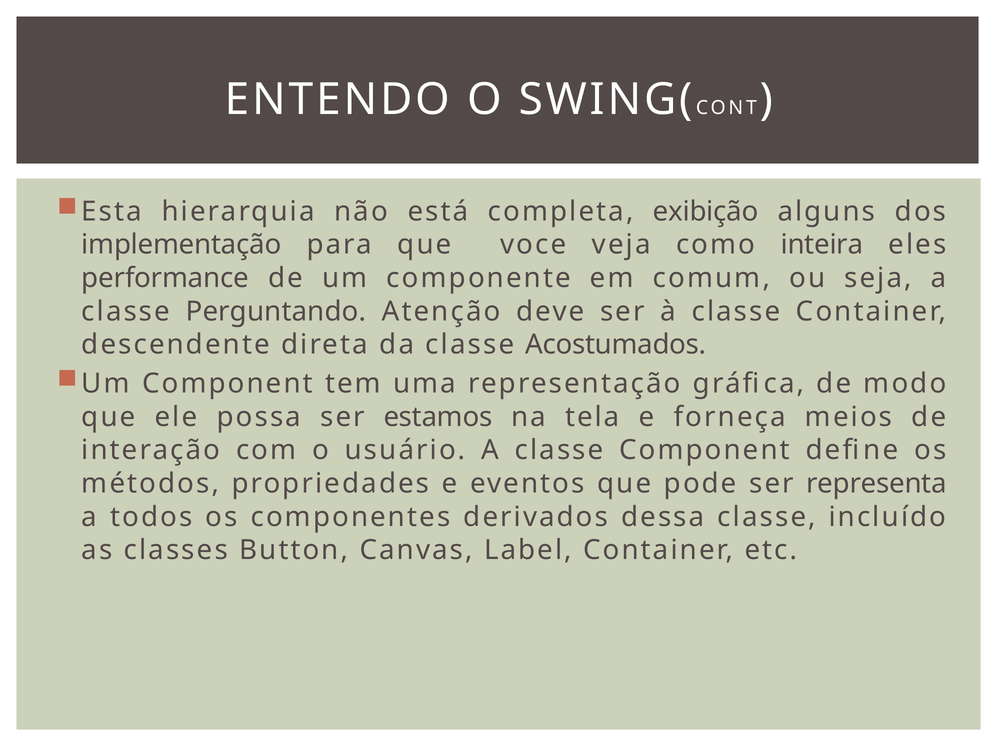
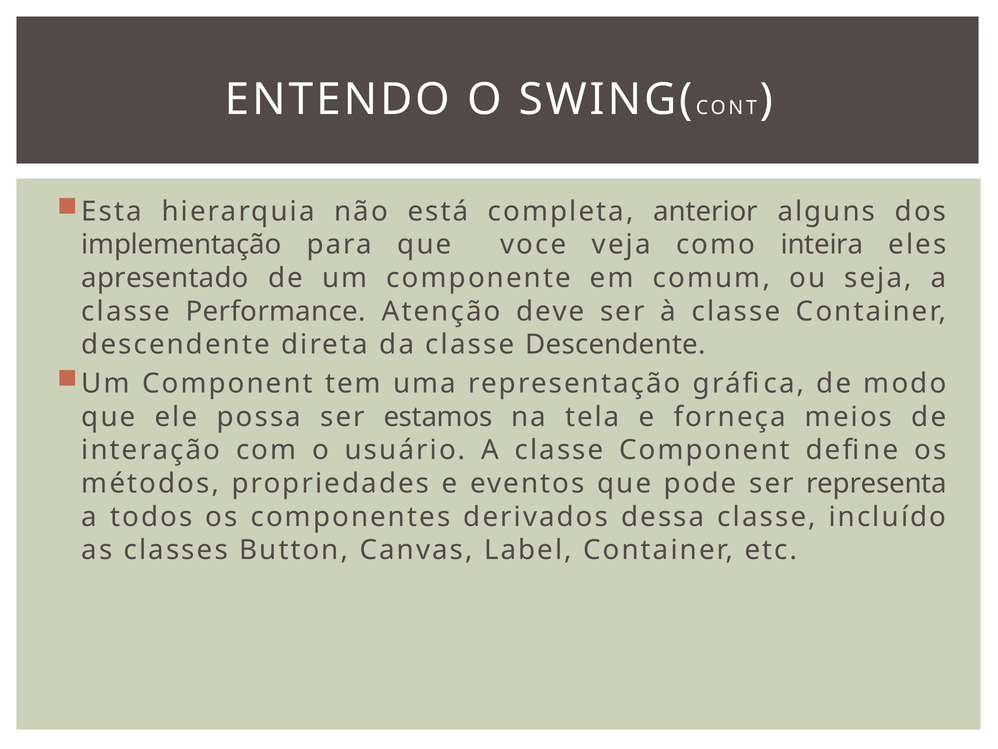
exibição: exibição -> anterior
performance: performance -> apresentado
Perguntando: Perguntando -> Performance
classe Acostumados: Acostumados -> Descendente
